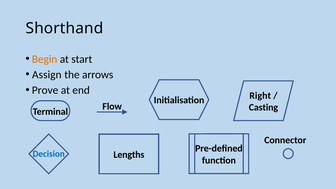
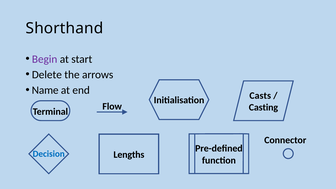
Begin colour: orange -> purple
Assign: Assign -> Delete
Prove: Prove -> Name
Right: Right -> Casts
